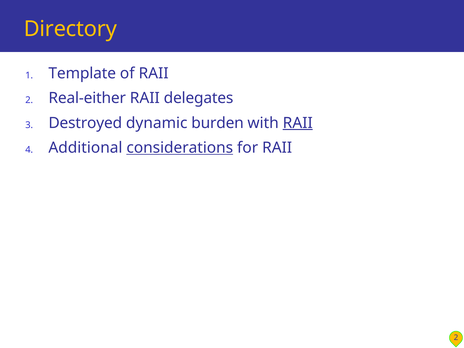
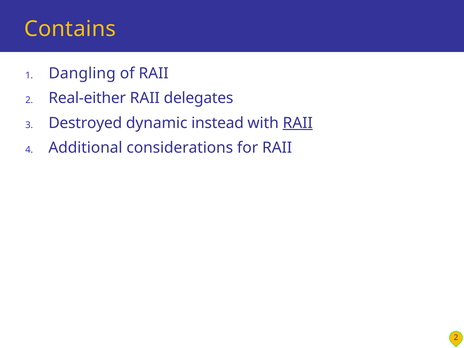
Directory: Directory -> Contains
Template: Template -> Dangling
burden: burden -> instead
considerations underline: present -> none
